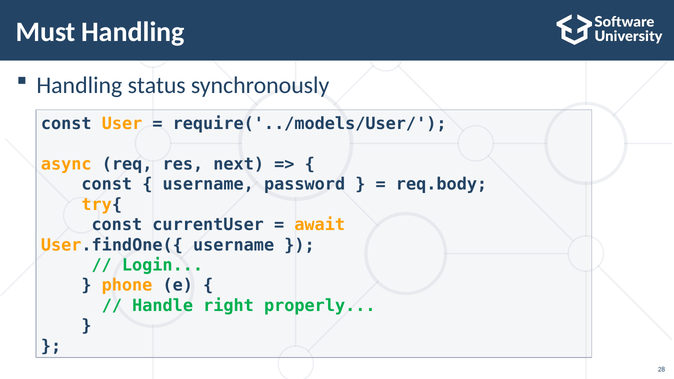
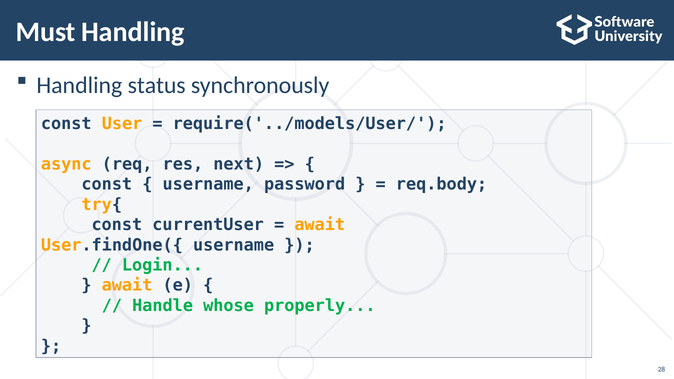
phone at (127, 285): phone -> await
right: right -> whose
